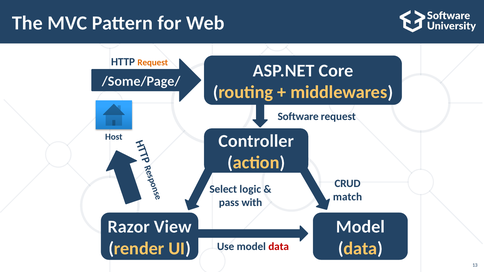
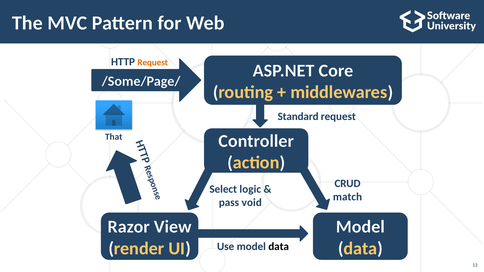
Software: Software -> Standard
Host: Host -> That
with: with -> void
data at (279, 247) colour: red -> black
